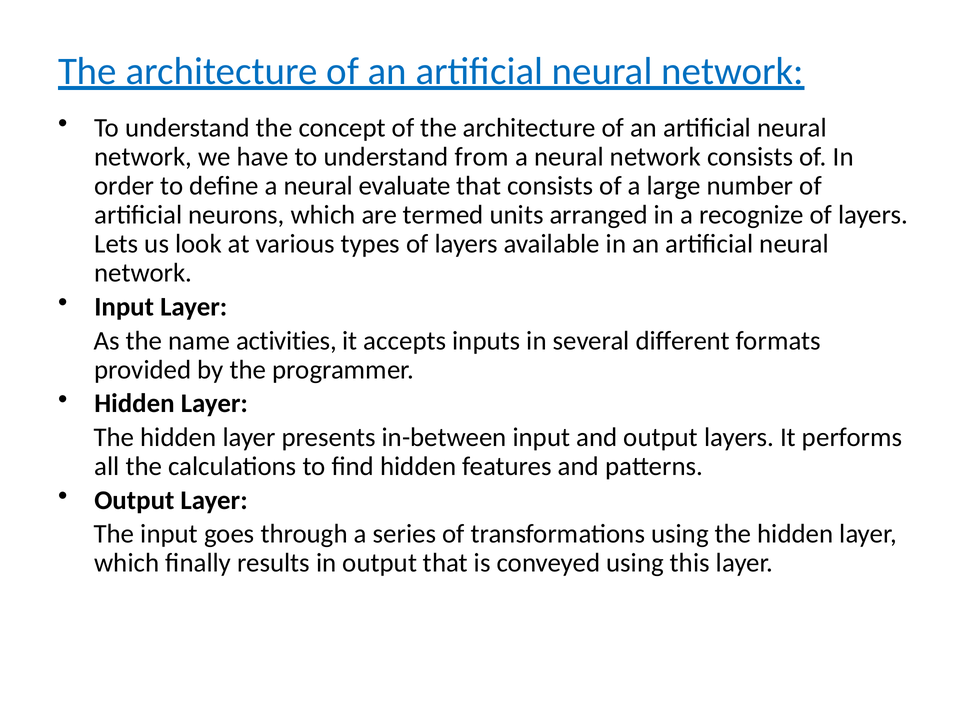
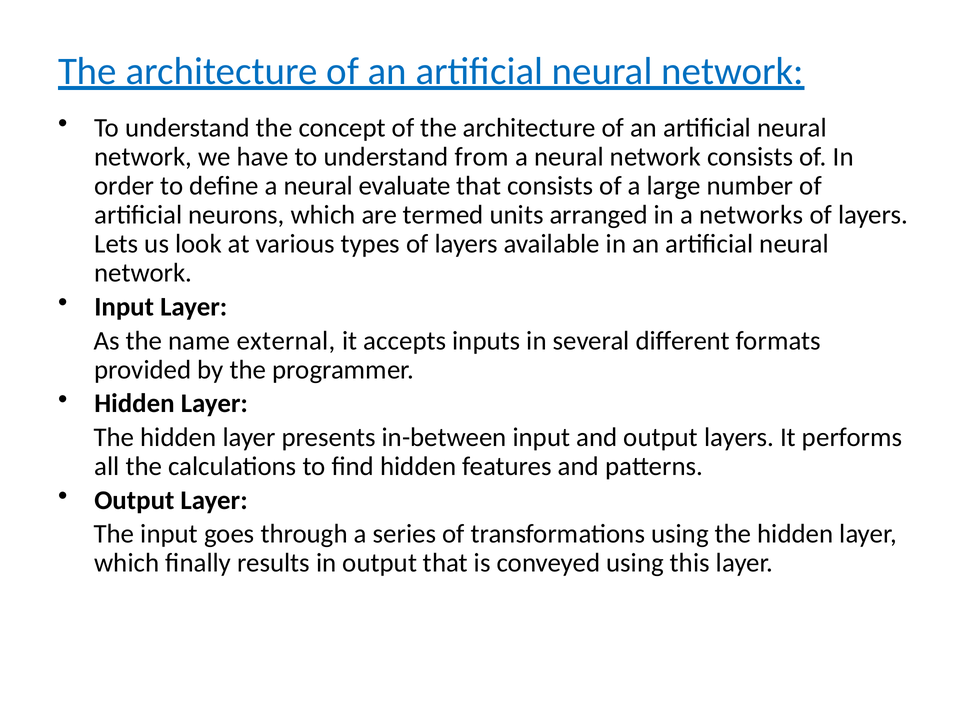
recognize: recognize -> networks
activities: activities -> external
